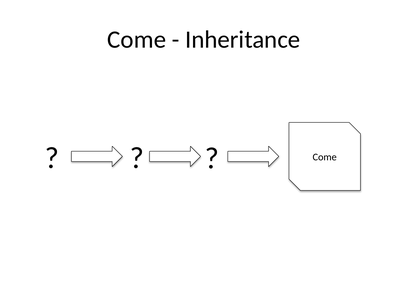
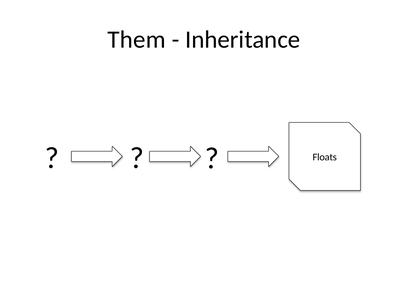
Come at (137, 39): Come -> Them
Come at (325, 157): Come -> Floats
